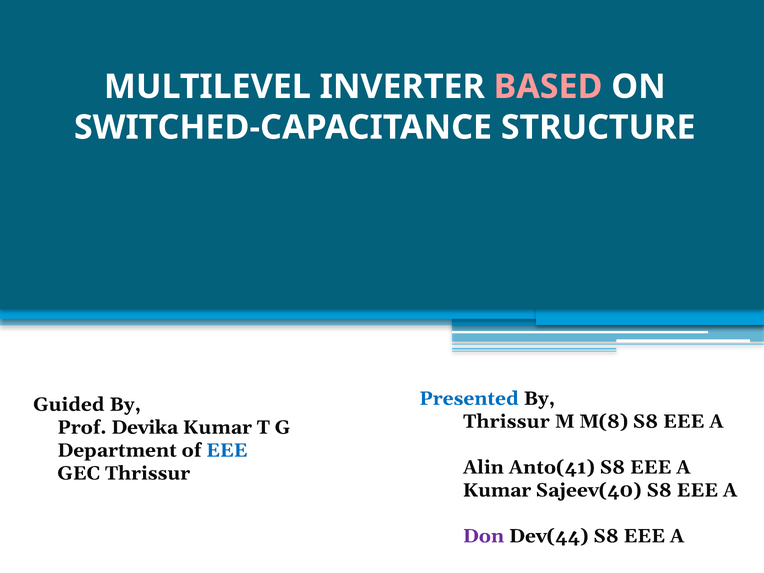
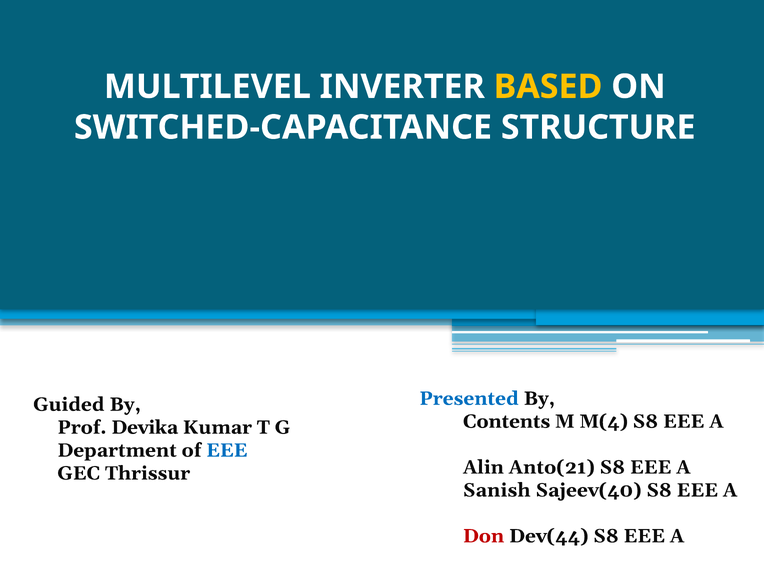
BASED colour: pink -> yellow
Thrissur at (506, 421): Thrissur -> Contents
M(8: M(8 -> M(4
Anto(41: Anto(41 -> Anto(21
Kumar at (497, 490): Kumar -> Sanish
Don colour: purple -> red
